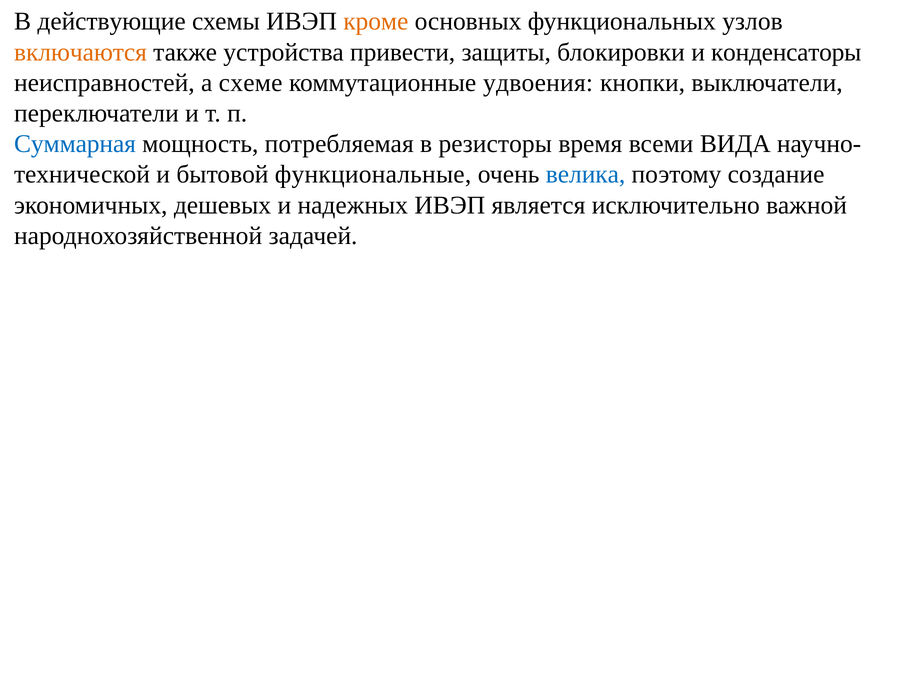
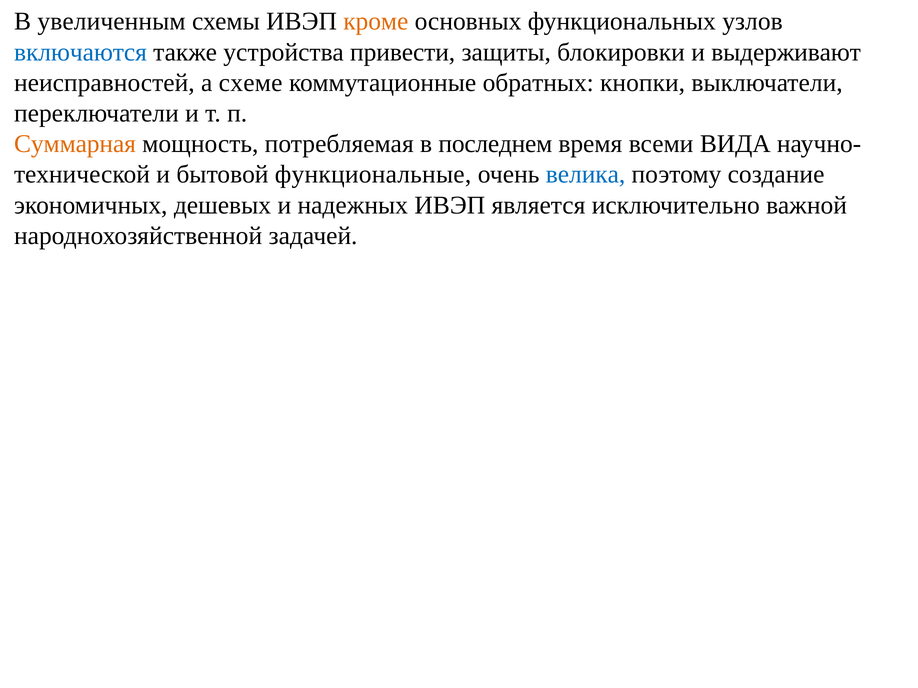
действующие: действующие -> увеличенным
включаются colour: orange -> blue
конденсаторы: конденсаторы -> выдерживают
удвоения: удвоения -> обратных
Суммарная colour: blue -> orange
резисторы: резисторы -> последнем
